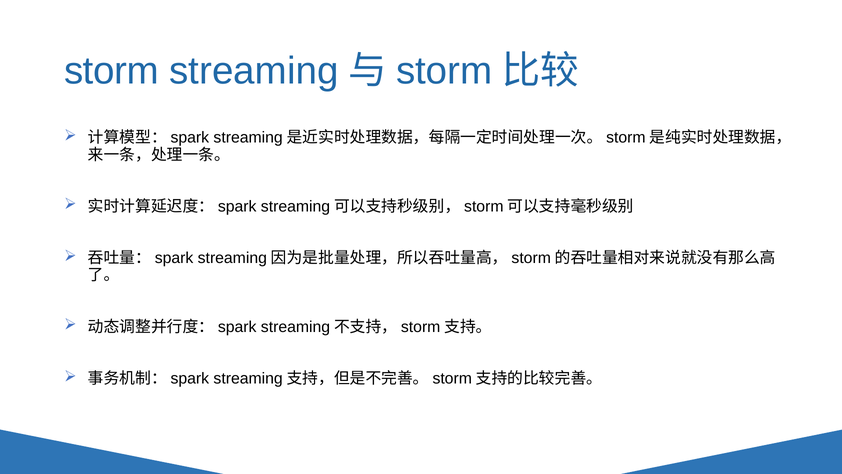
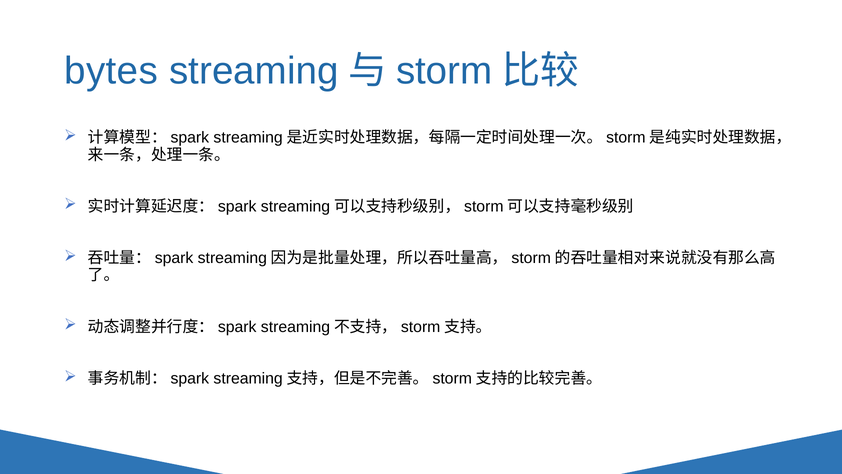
storm at (112, 71): storm -> bytes
